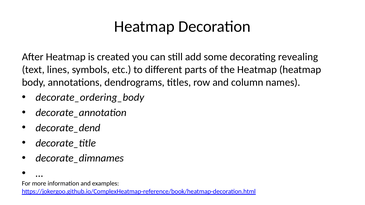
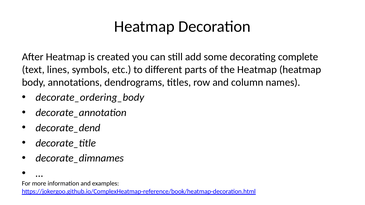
revealing: revealing -> complete
